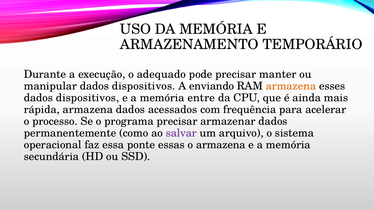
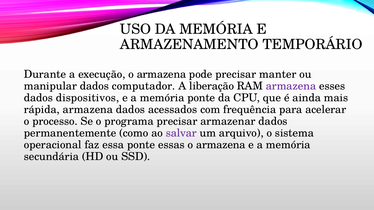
execução o adequado: adequado -> armazena
manipular dados dispositivos: dispositivos -> computador
enviando: enviando -> liberação
armazena at (291, 86) colour: orange -> purple
memória entre: entre -> ponte
